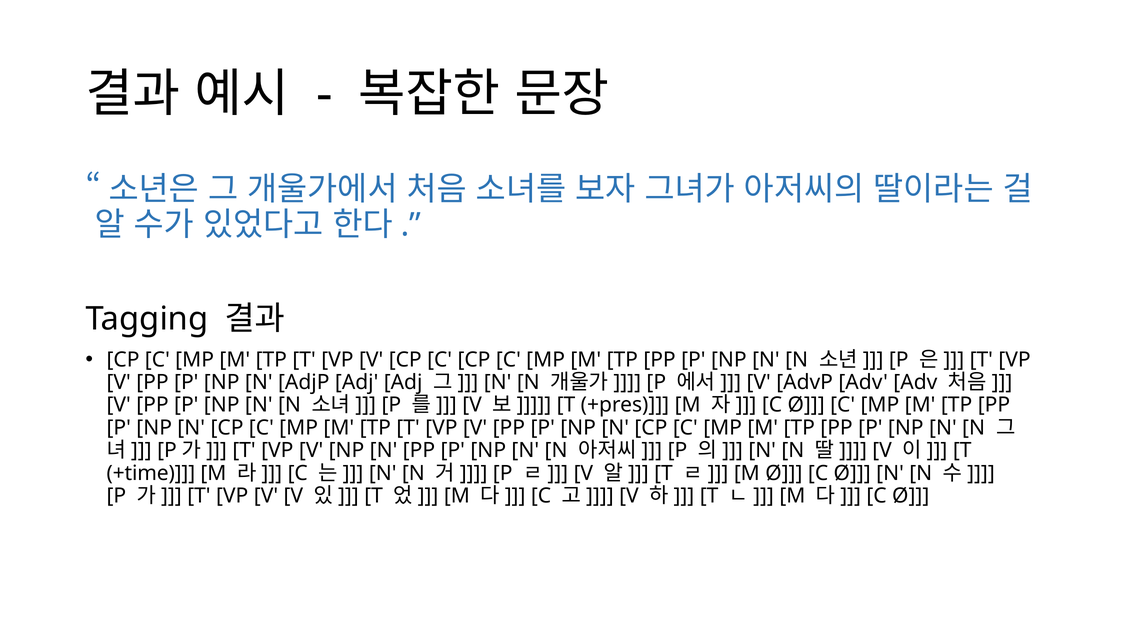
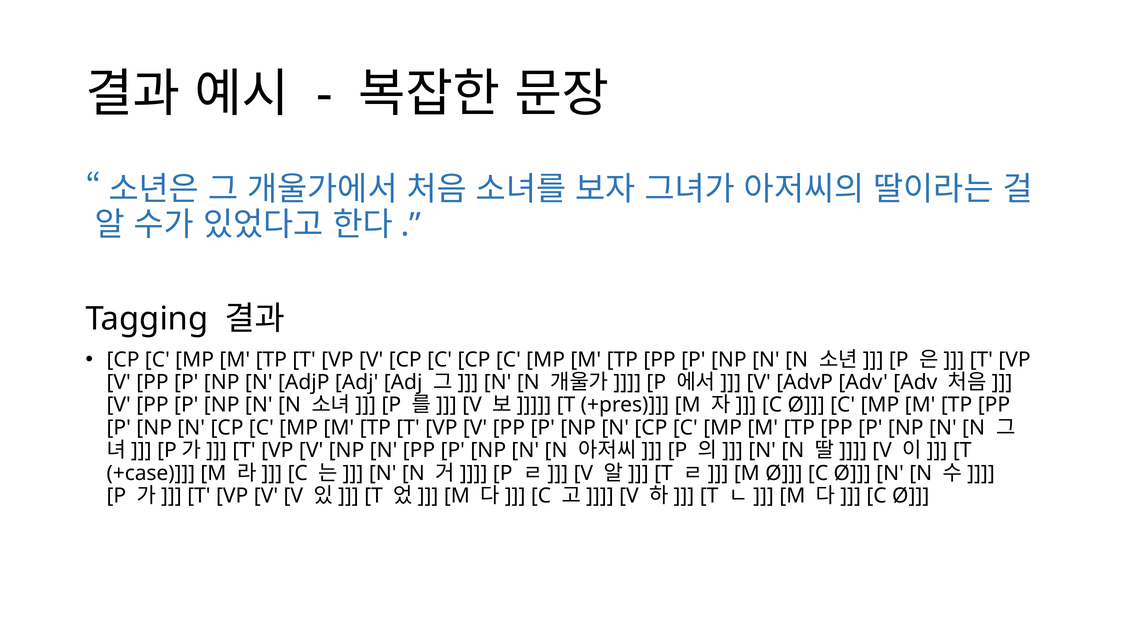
+time: +time -> +case
